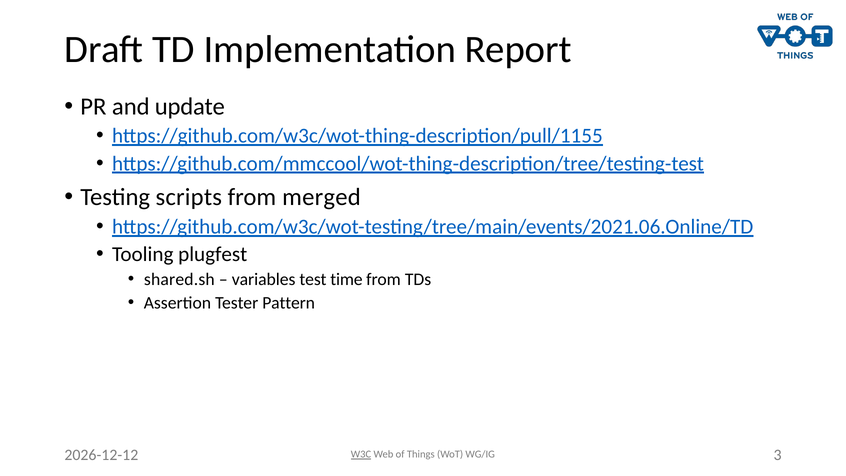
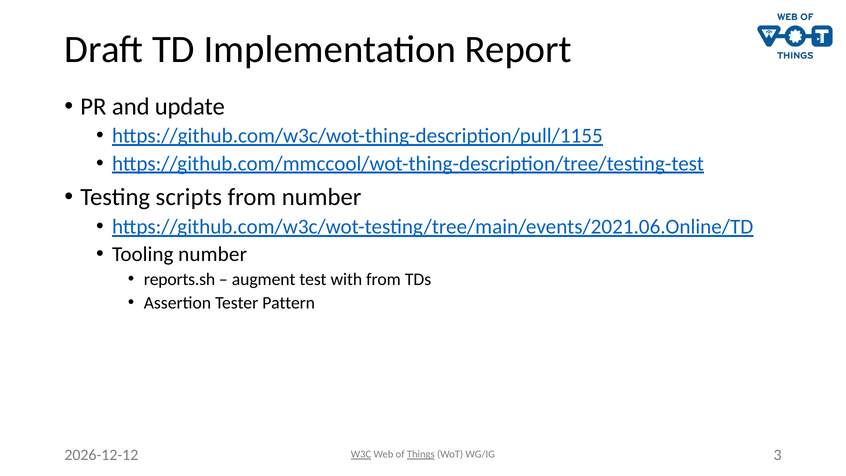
from merged: merged -> number
Tooling plugfest: plugfest -> number
shared.sh: shared.sh -> reports.sh
variables: variables -> augment
time: time -> with
Things underline: none -> present
